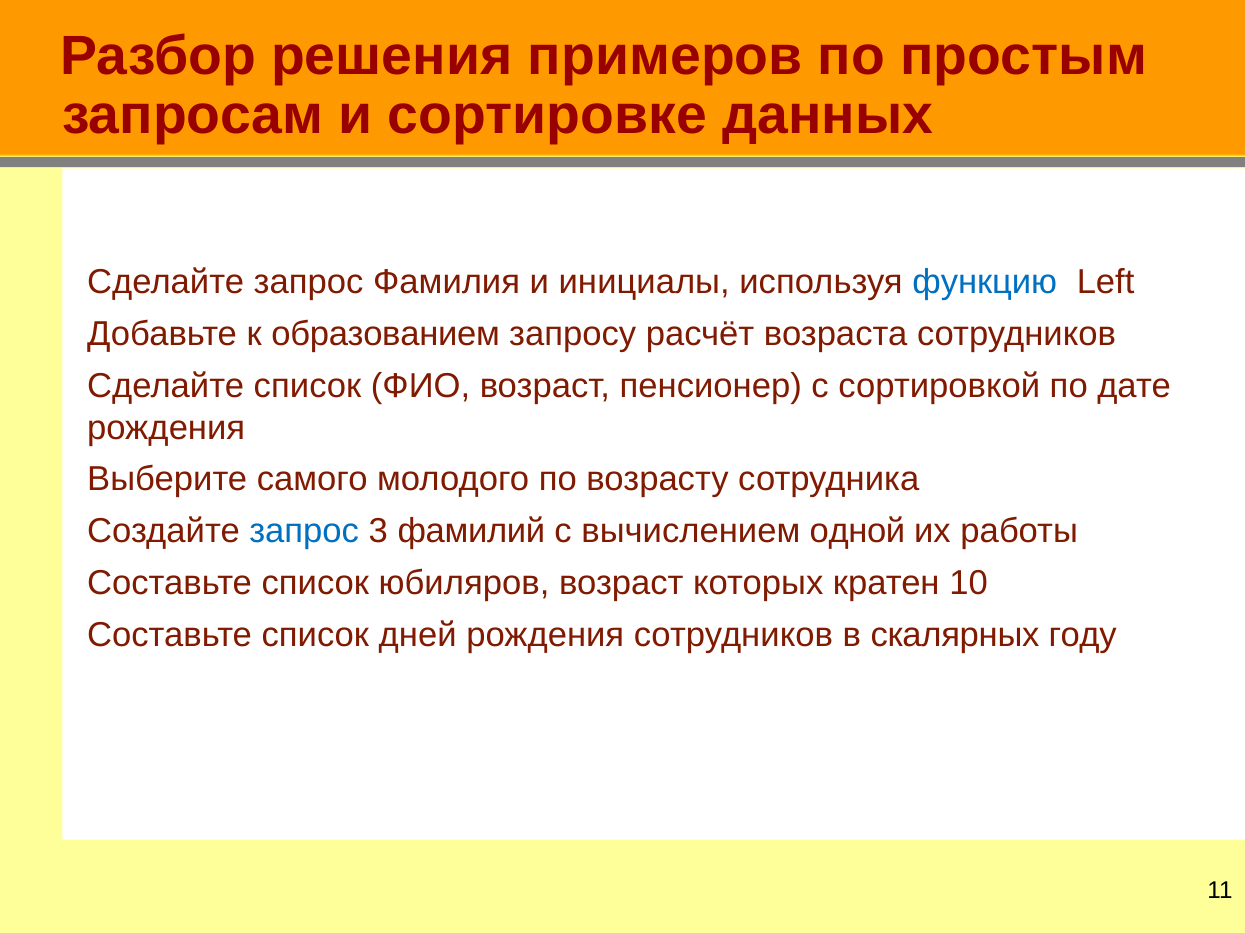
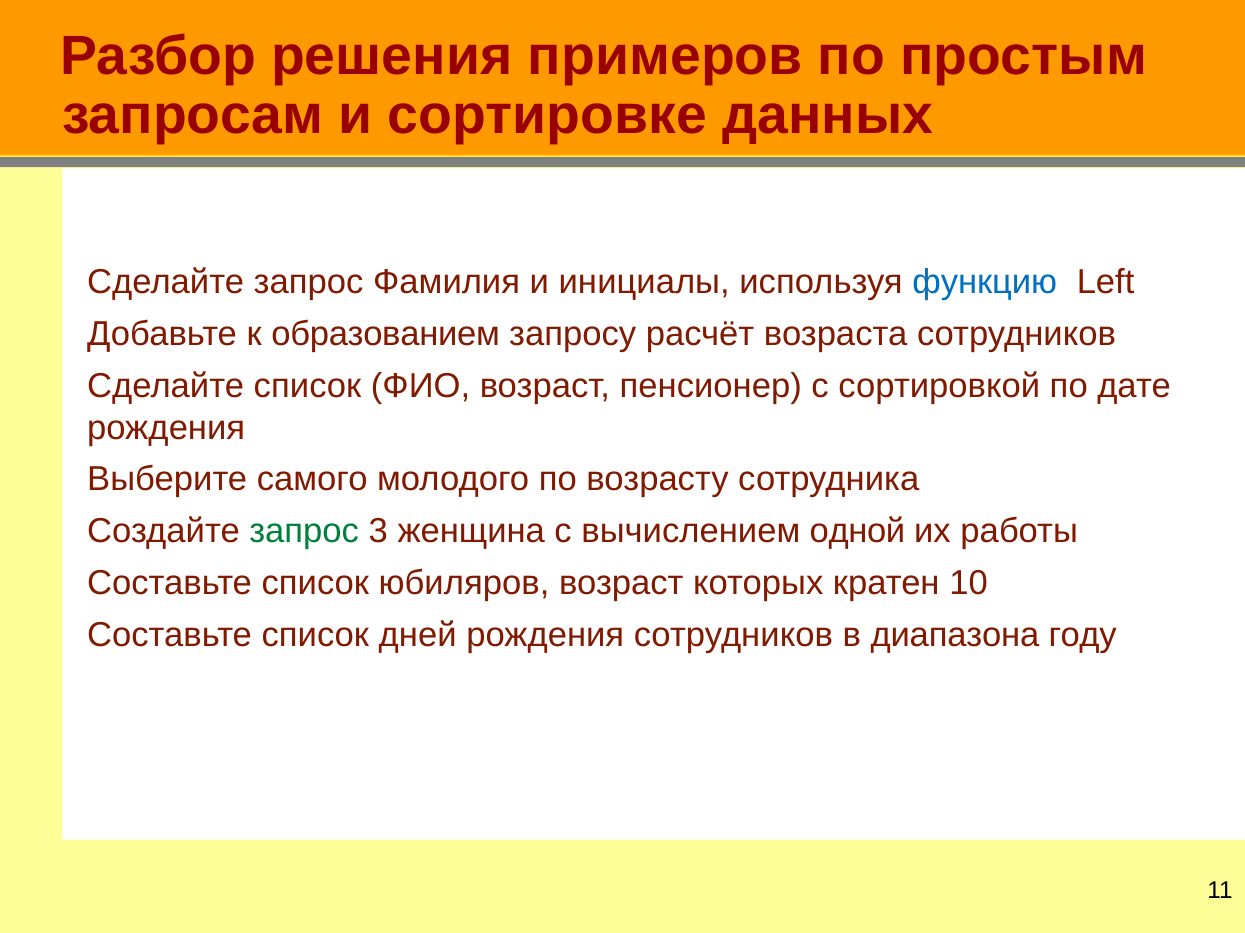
запрос at (304, 532) colour: blue -> green
фамилий: фамилий -> женщина
скалярных: скалярных -> диапазона
